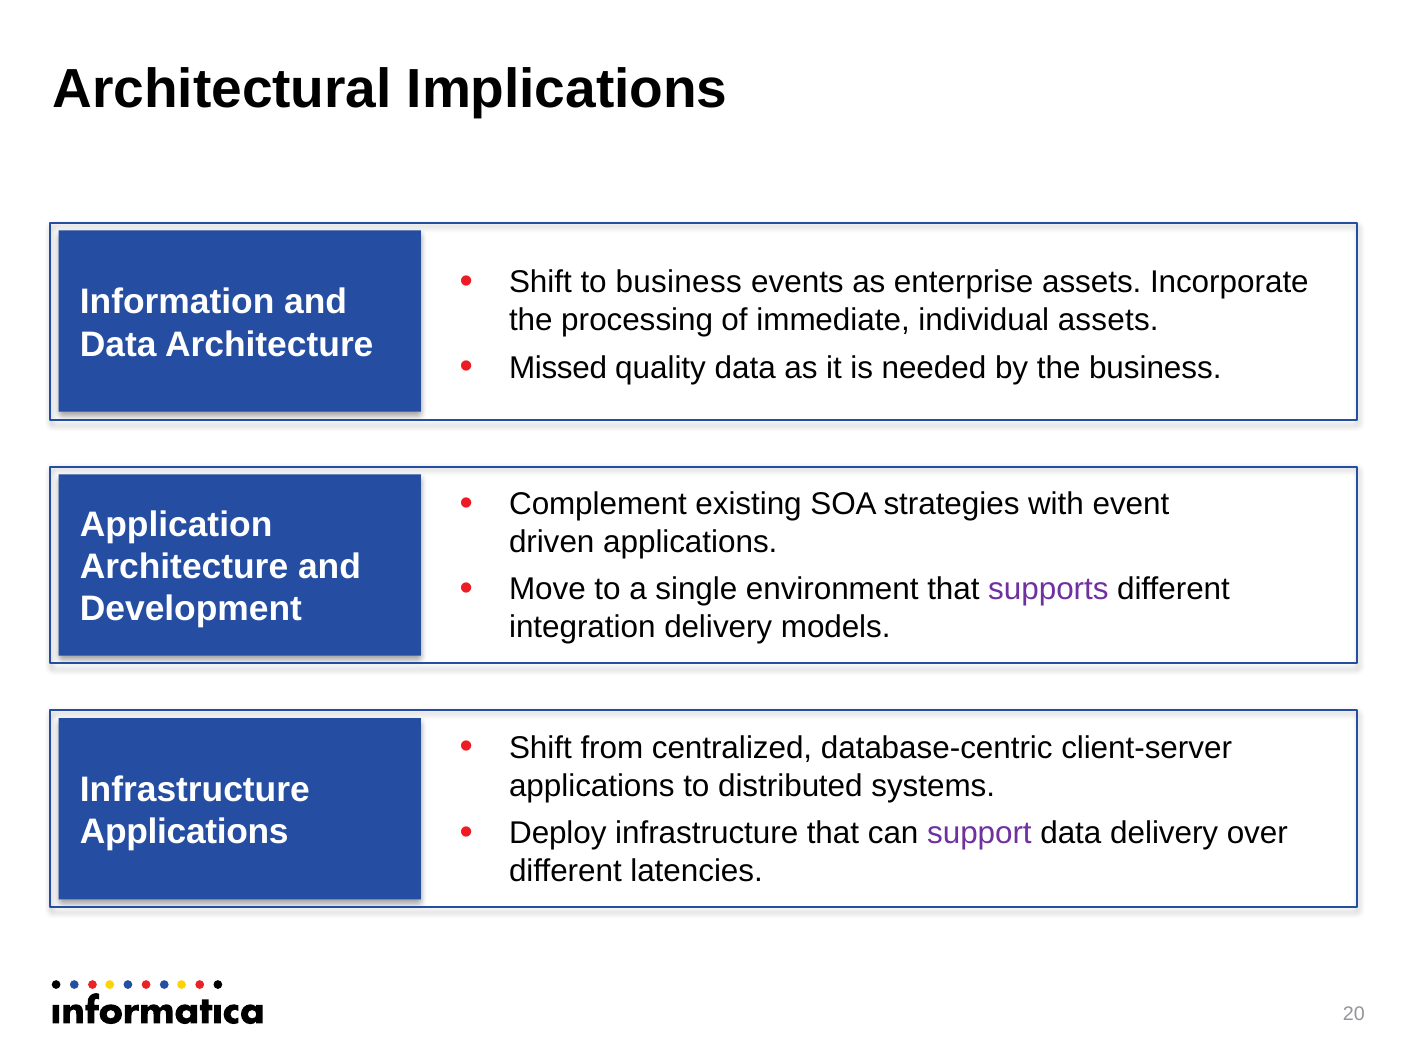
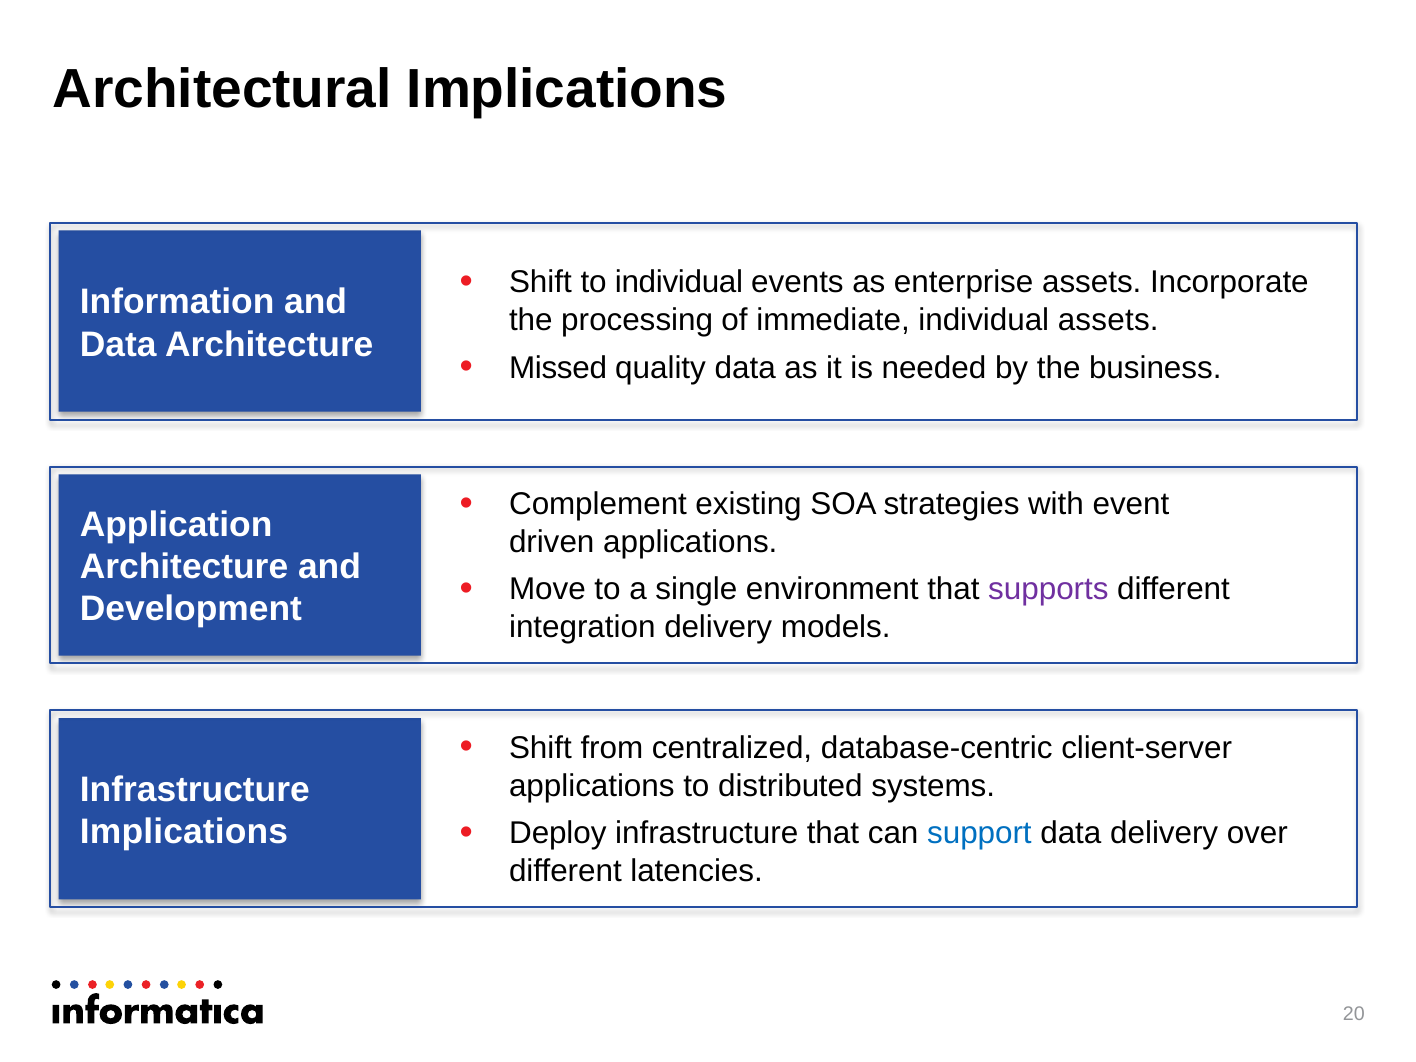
to business: business -> individual
support colour: purple -> blue
Applications at (184, 832): Applications -> Implications
